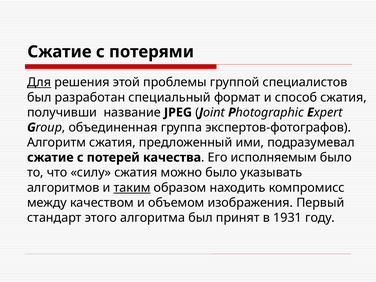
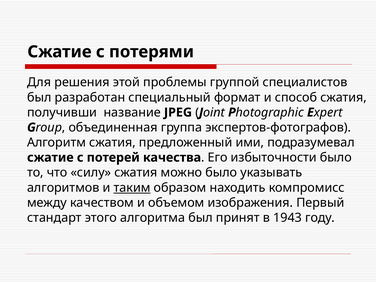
Для underline: present -> none
исполняемым: исполняемым -> избыточности
1931: 1931 -> 1943
